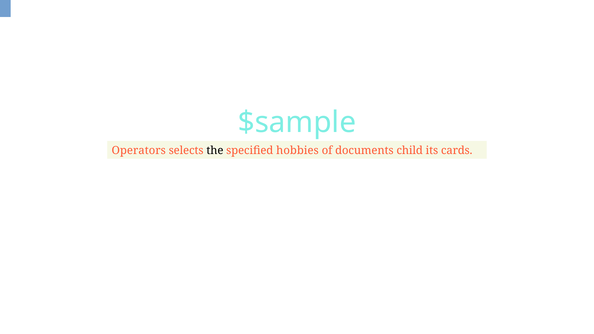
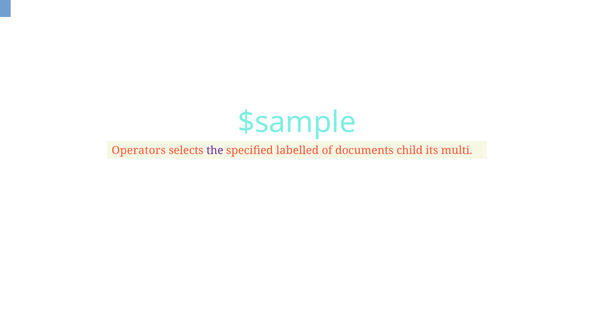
the colour: black -> purple
hobbies: hobbies -> labelled
cards: cards -> multi
